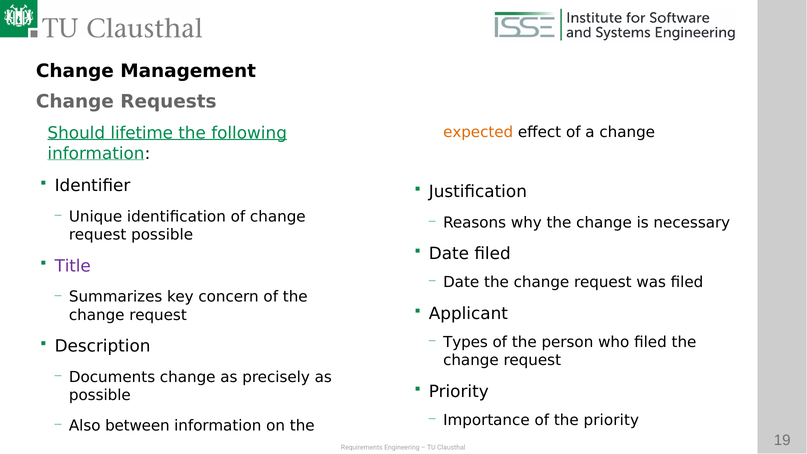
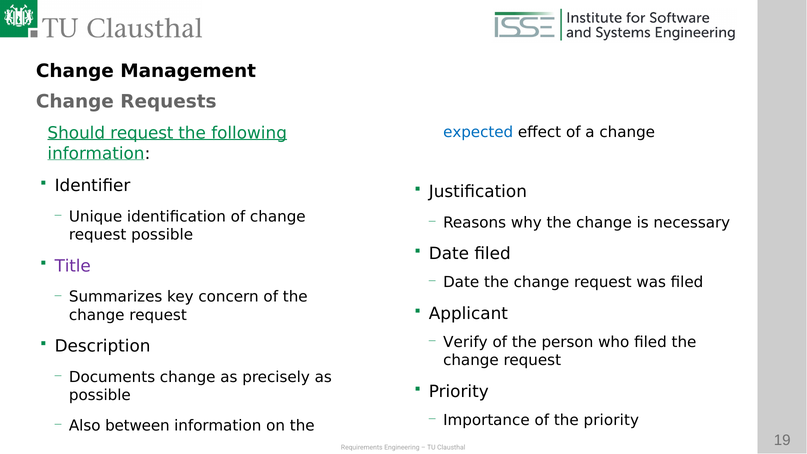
expected colour: orange -> blue
Should lifetime: lifetime -> request
Types: Types -> Verify
